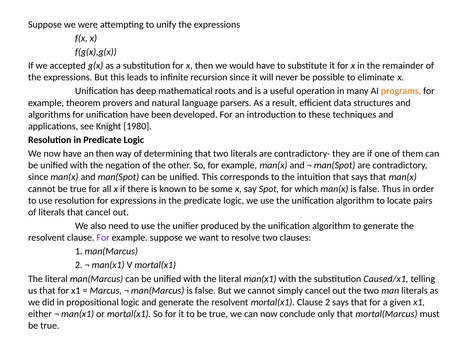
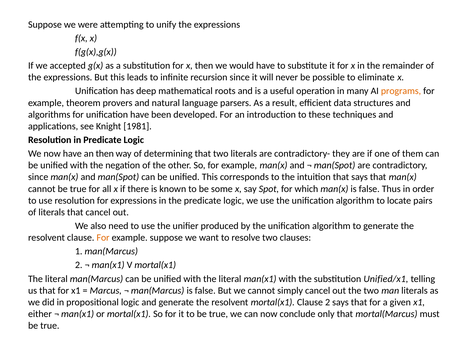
1980: 1980 -> 1981
For at (103, 238) colour: purple -> orange
Caused/x1: Caused/x1 -> Unified/x1
